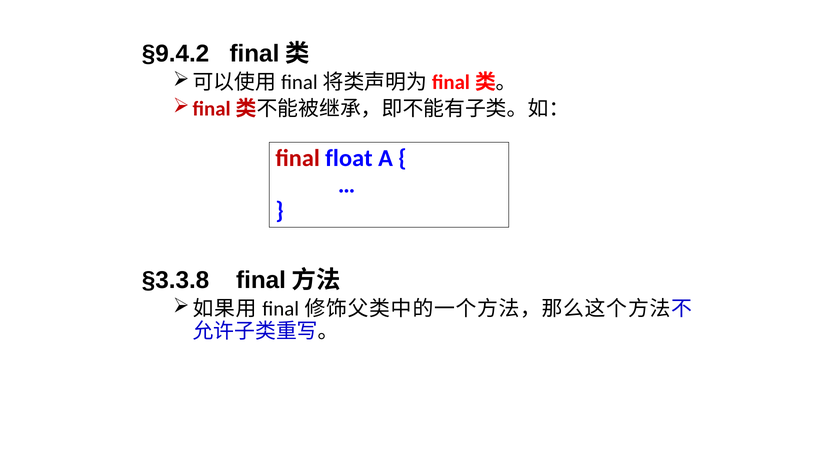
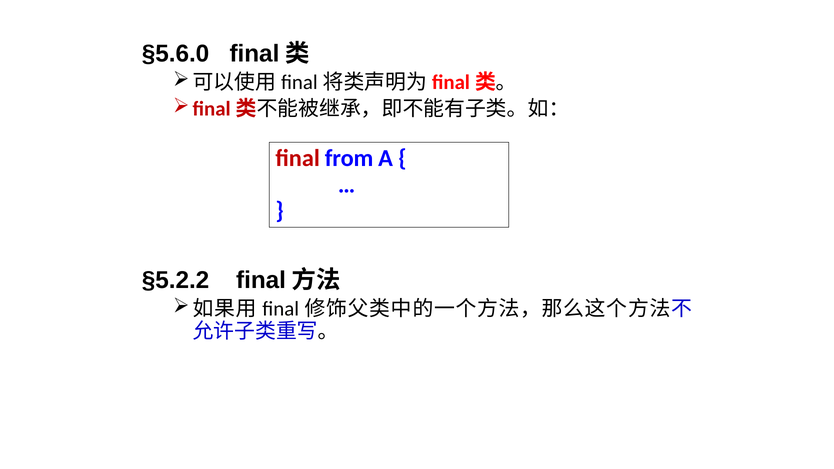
§9.4.2: §9.4.2 -> §5.6.0
float: float -> from
§3.3.8: §3.3.8 -> §5.2.2
